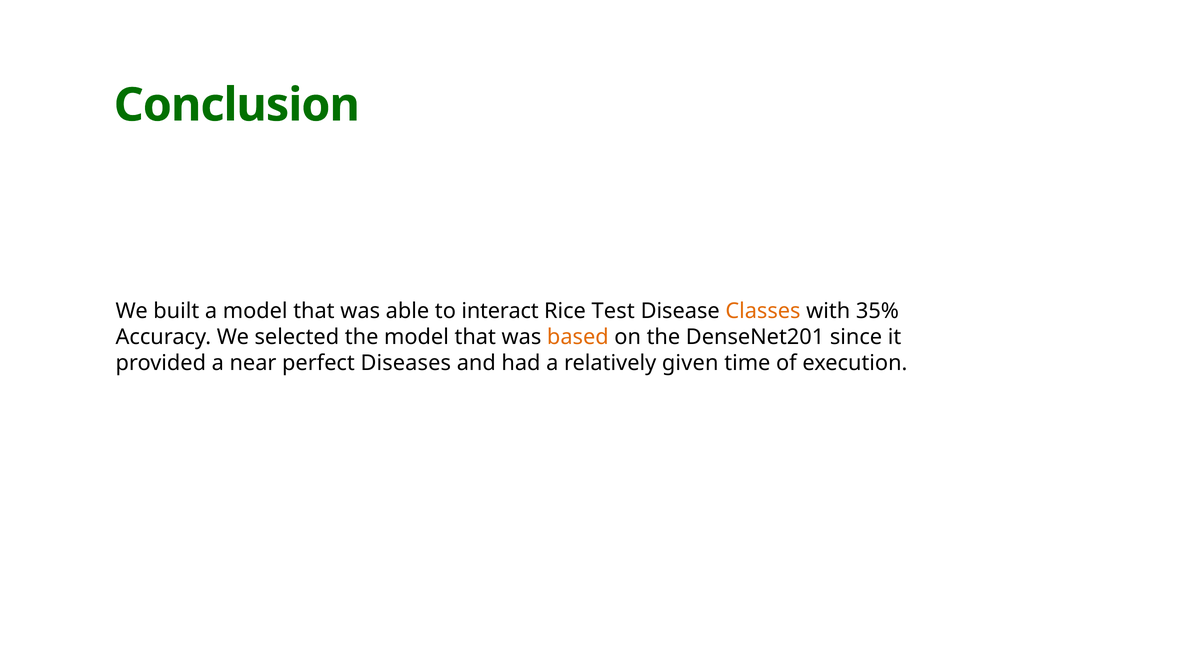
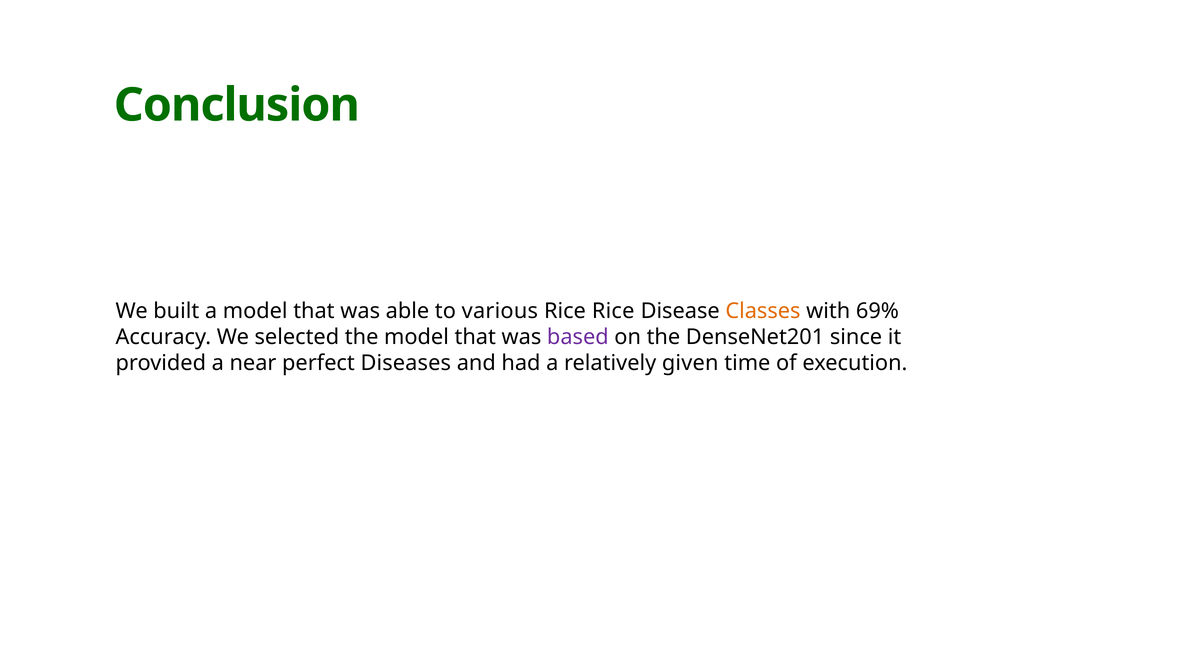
interact: interact -> various
Rice Test: Test -> Rice
35%: 35% -> 69%
based colour: orange -> purple
